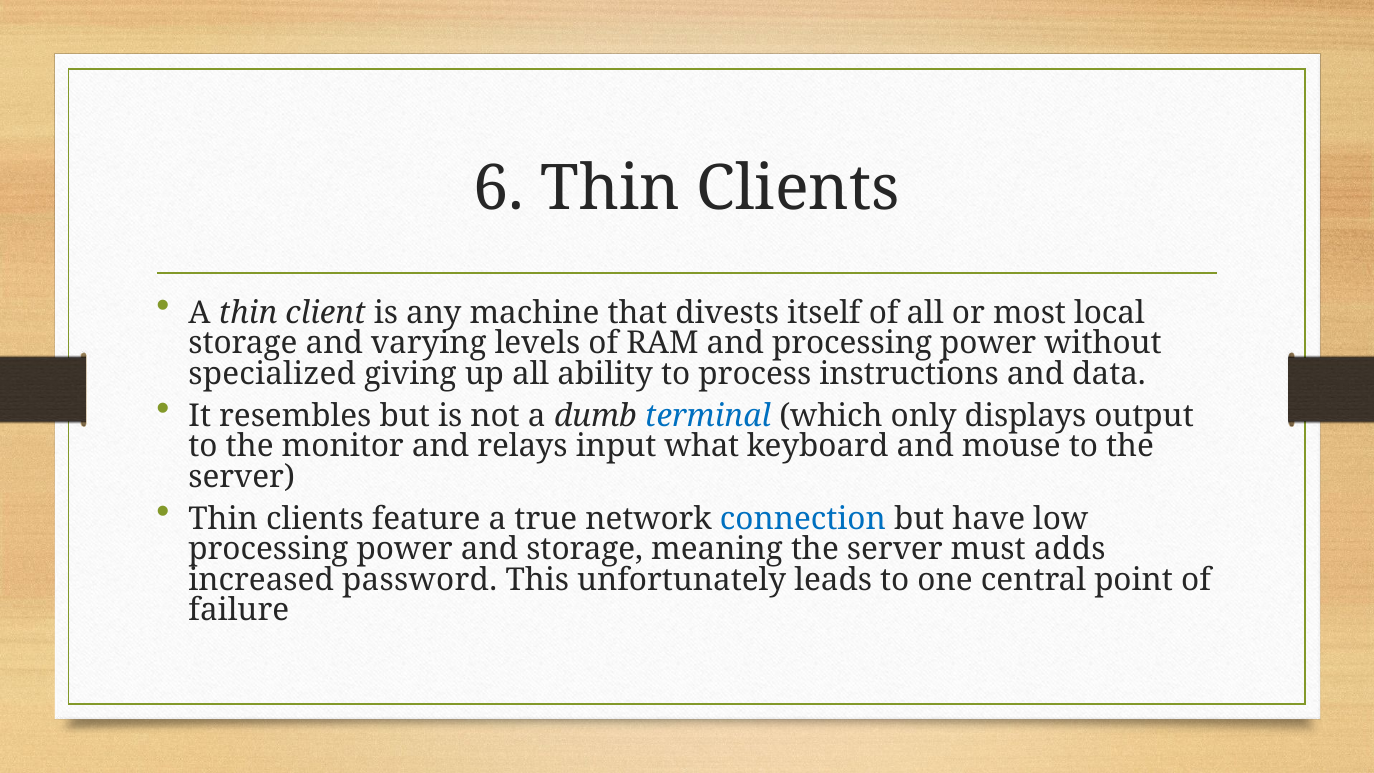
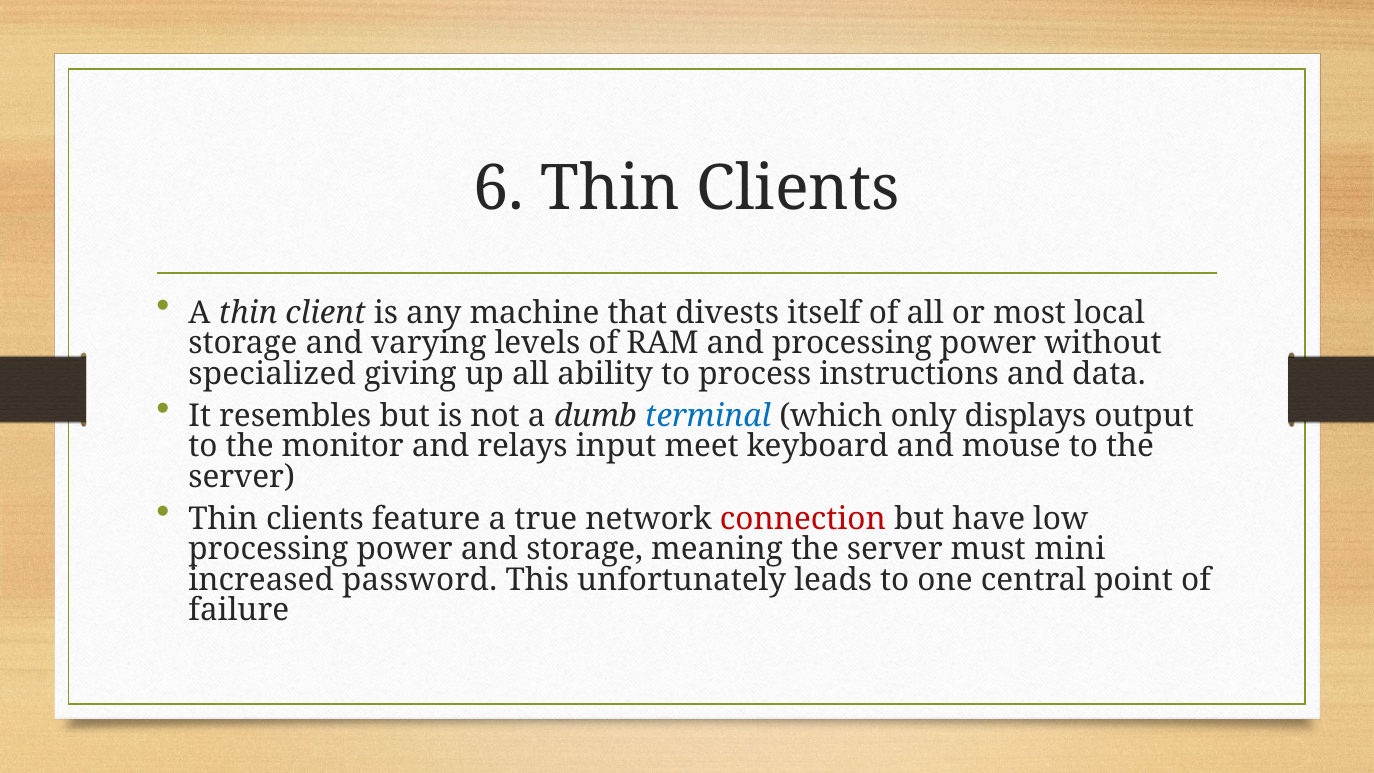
what: what -> meet
connection colour: blue -> red
adds: adds -> mini
